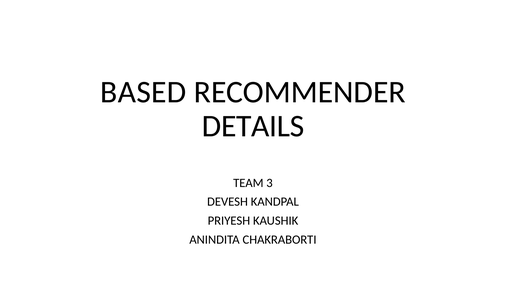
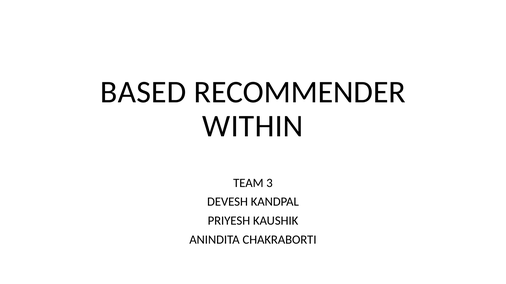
DETAILS: DETAILS -> WITHIN
